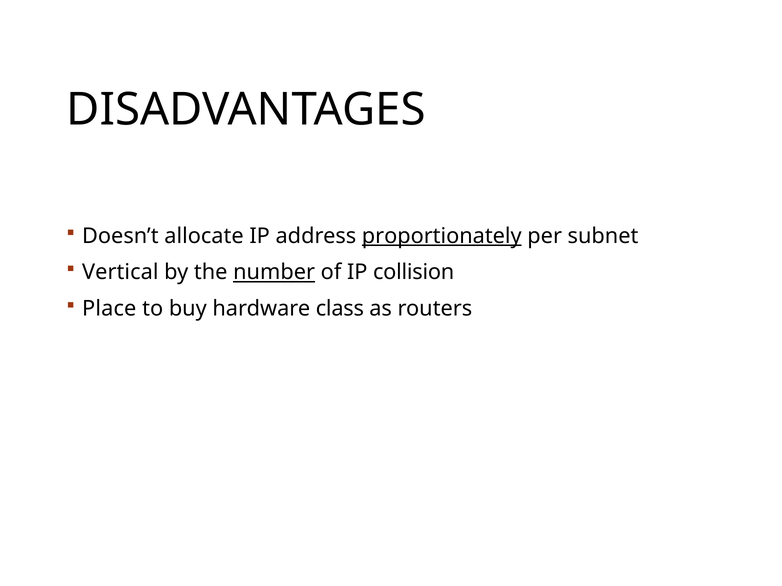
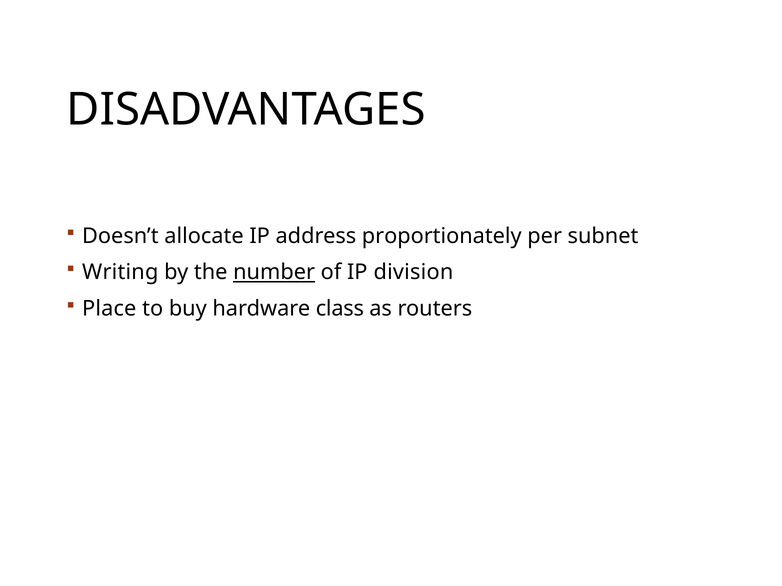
proportionately underline: present -> none
Vertical: Vertical -> Writing
collision: collision -> division
